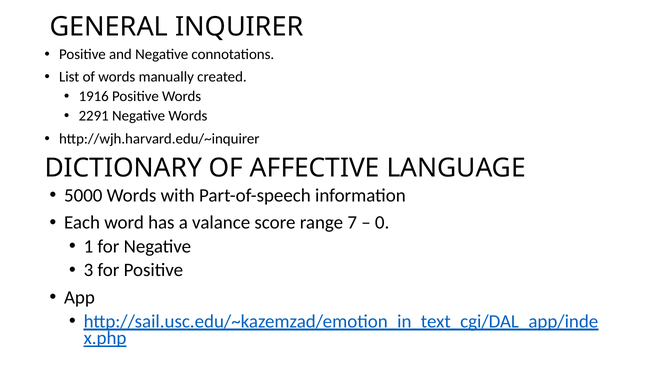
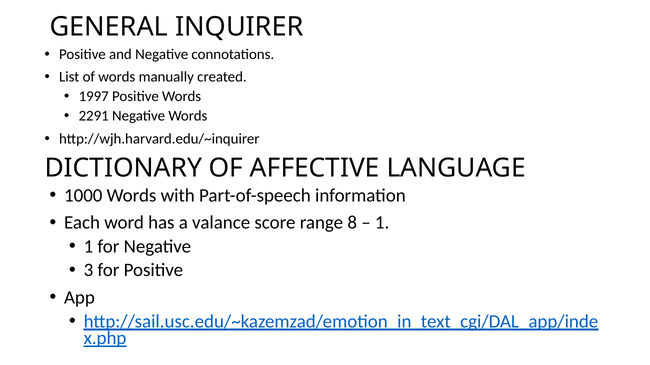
1916: 1916 -> 1997
5000: 5000 -> 1000
7: 7 -> 8
0 at (382, 223): 0 -> 1
